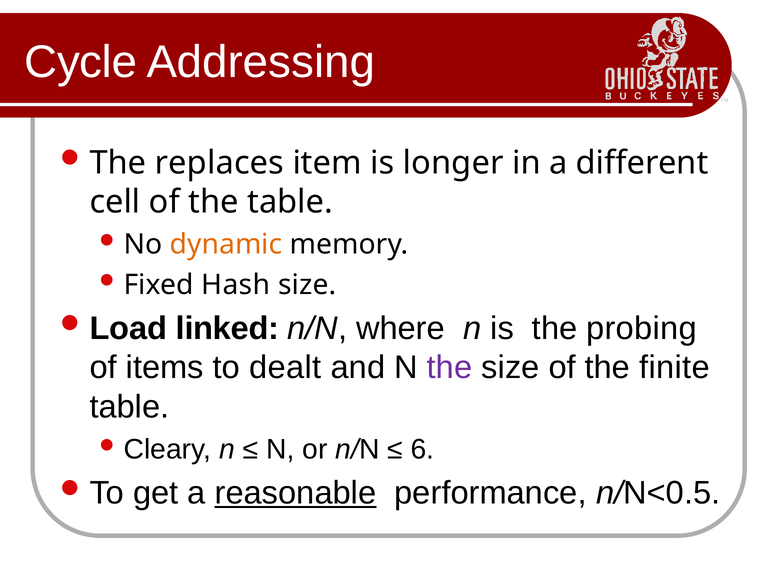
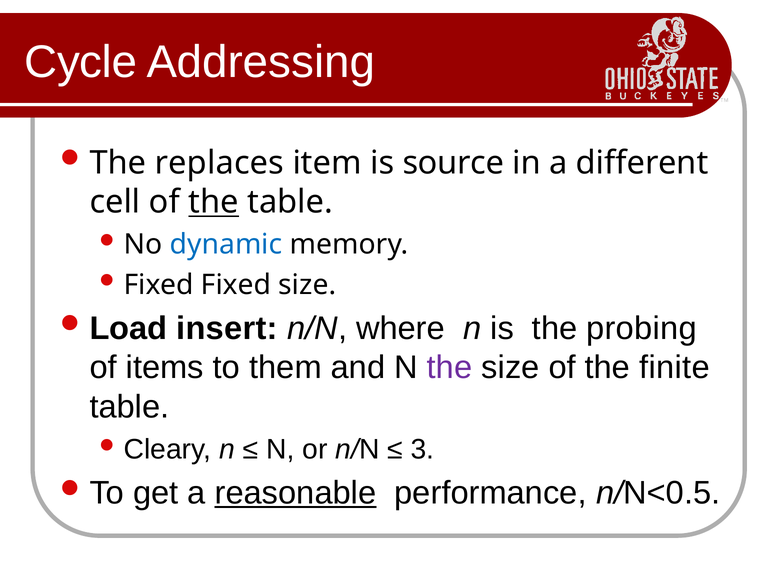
longer: longer -> source
the at (214, 202) underline: none -> present
dynamic colour: orange -> blue
Fixed Hash: Hash -> Fixed
linked: linked -> insert
dealt: dealt -> them
6: 6 -> 3
